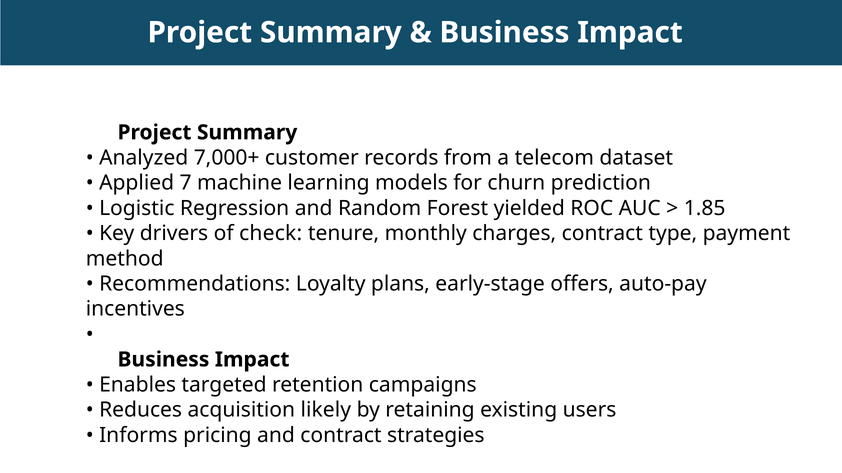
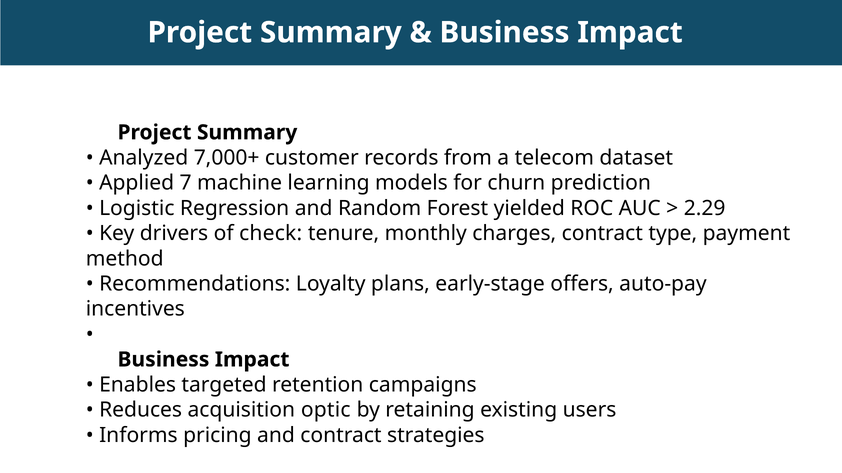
1.85: 1.85 -> 2.29
likely: likely -> optic
